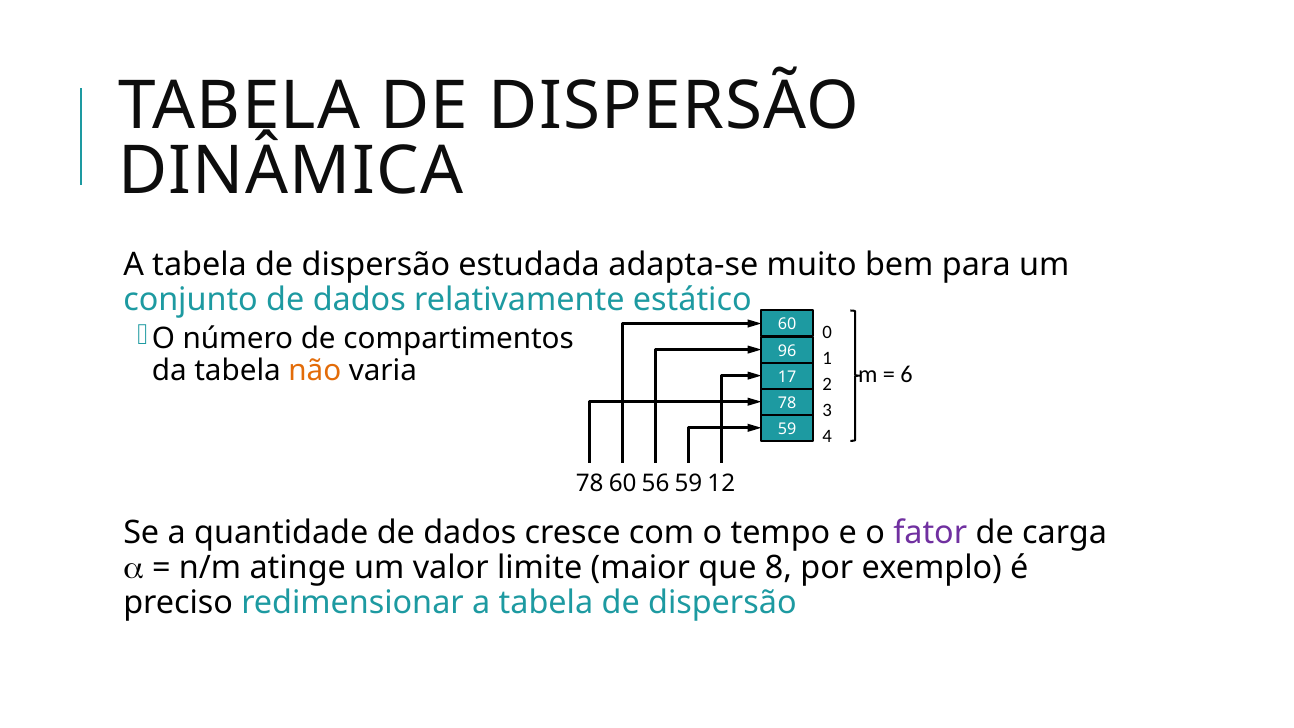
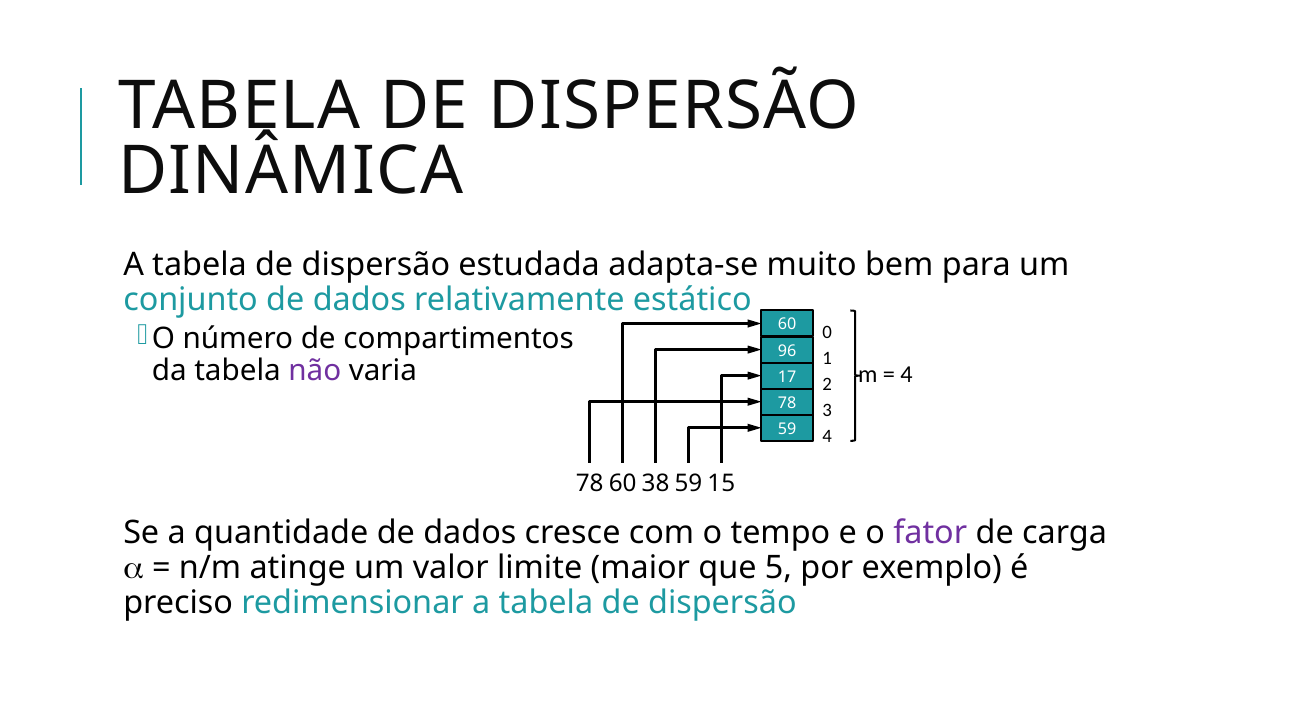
não colour: orange -> purple
6 at (907, 374): 6 -> 4
56: 56 -> 38
12: 12 -> 15
8: 8 -> 5
